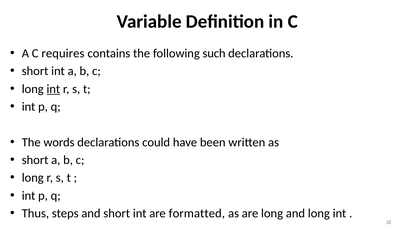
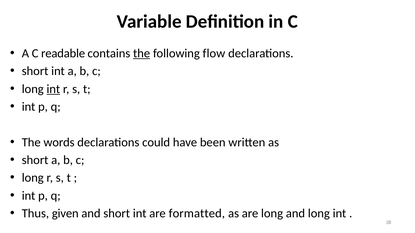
requires: requires -> readable
the at (142, 53) underline: none -> present
such: such -> flow
steps: steps -> given
